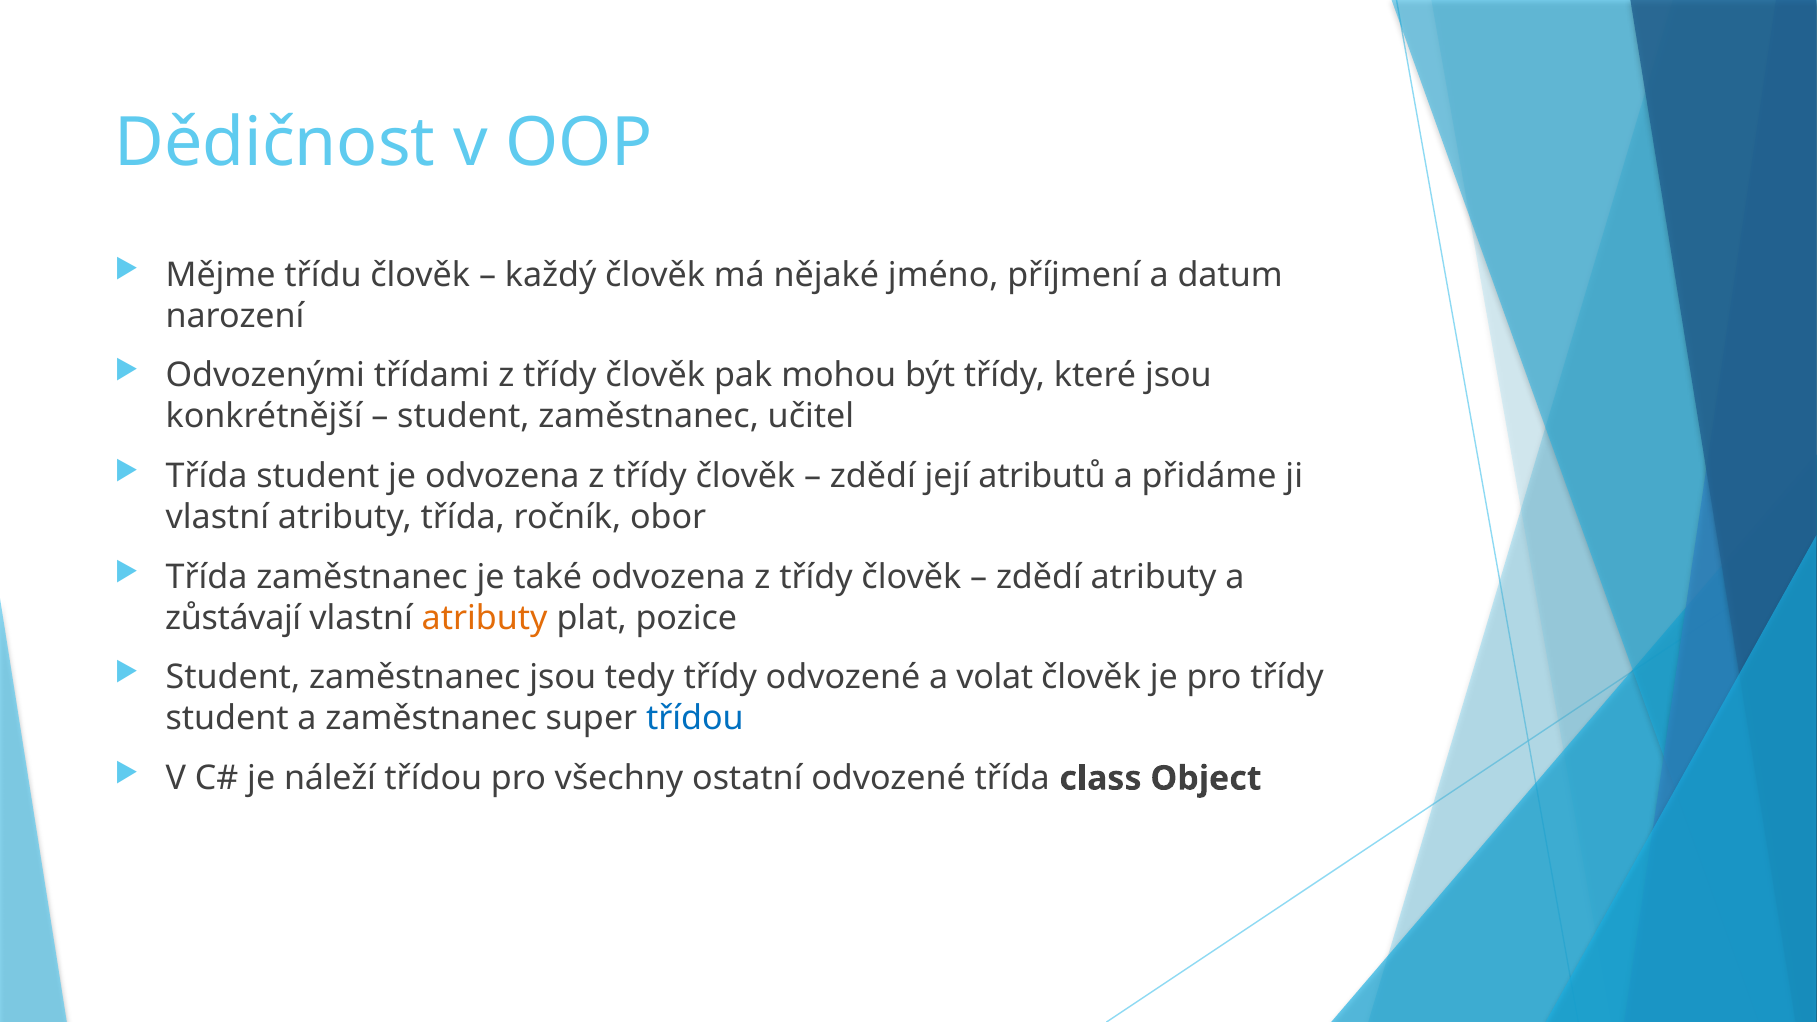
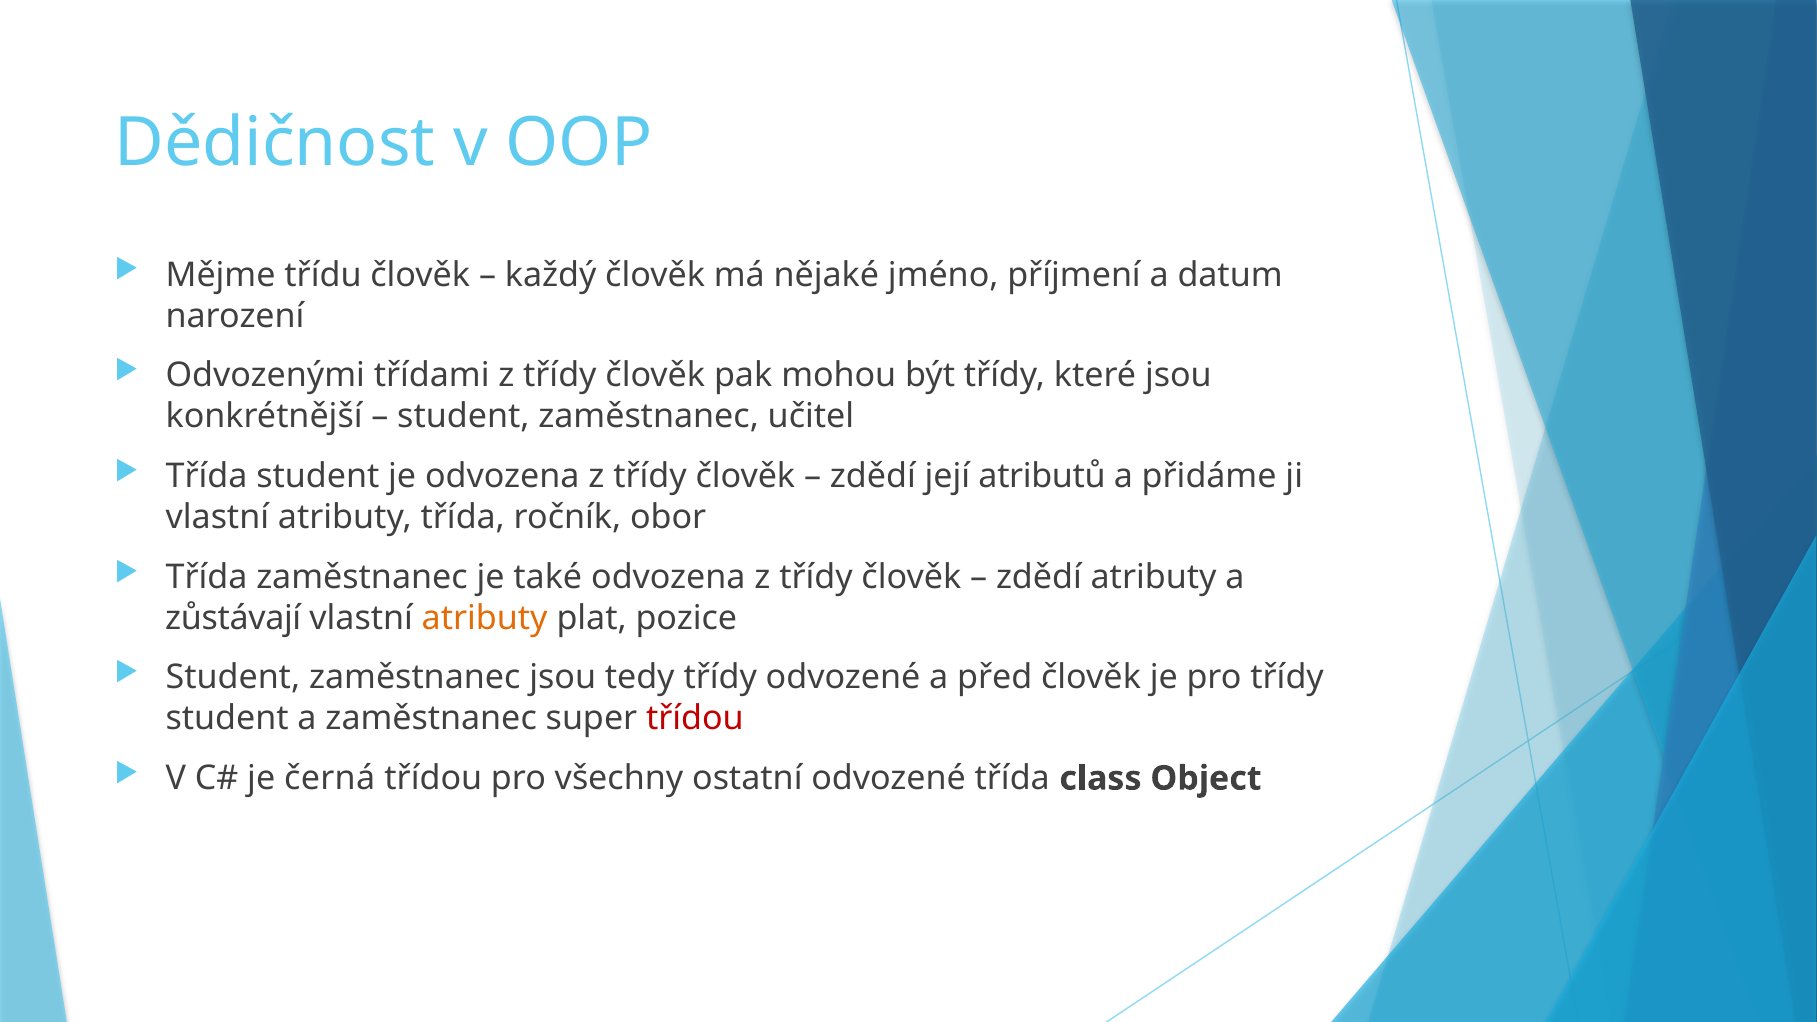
volat: volat -> před
třídou at (695, 719) colour: blue -> red
náleží: náleží -> černá
